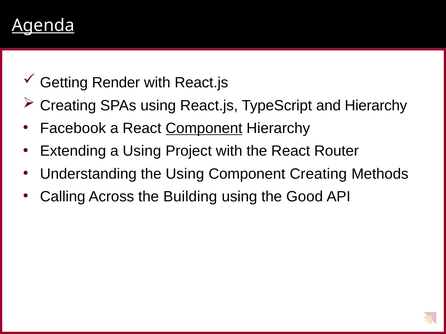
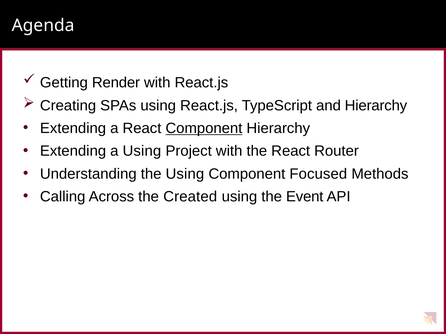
Agenda underline: present -> none
Facebook at (73, 128): Facebook -> Extending
Component Creating: Creating -> Focused
Building: Building -> Created
Good: Good -> Event
